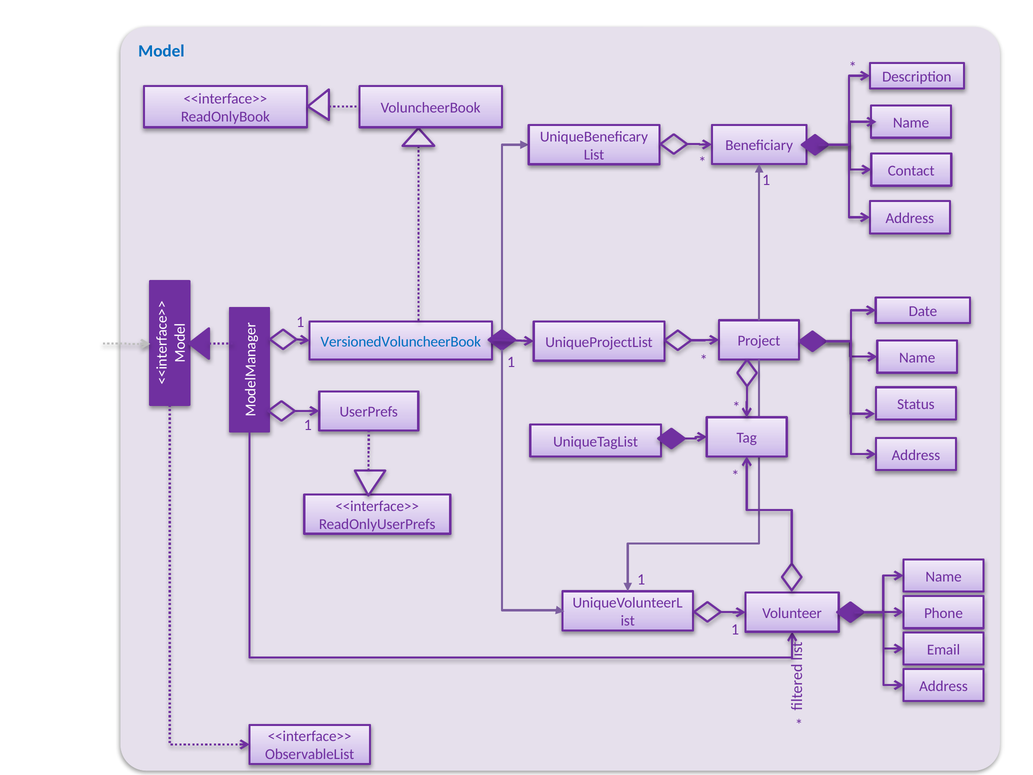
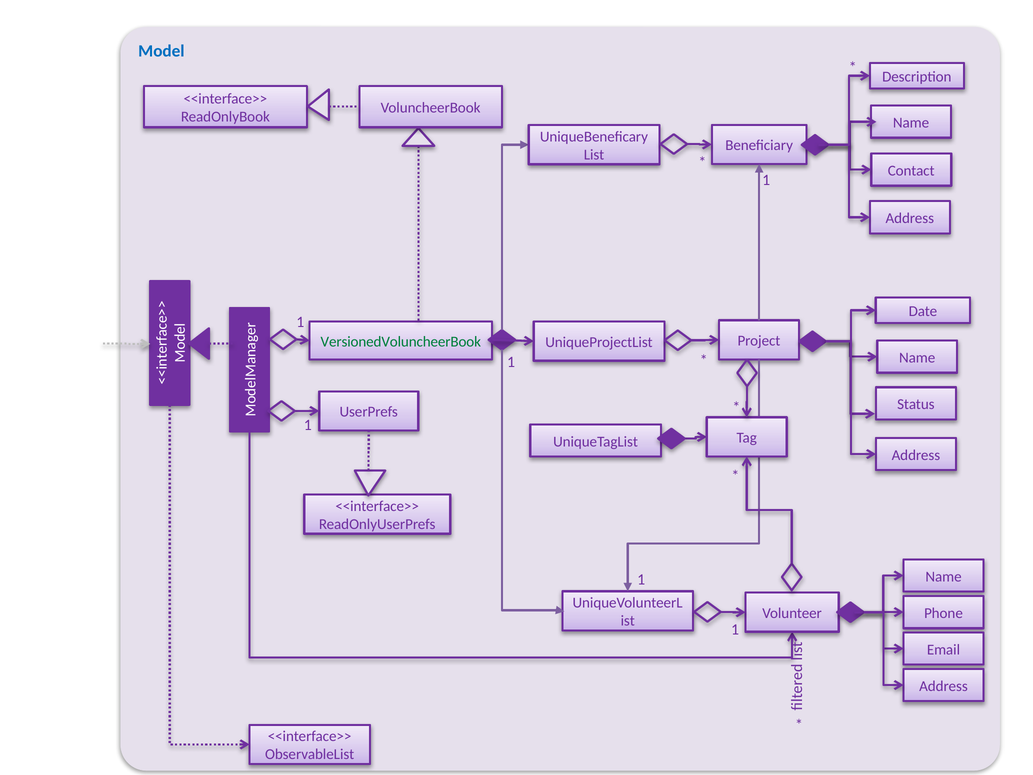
VersionedVoluncheerBook colour: blue -> green
